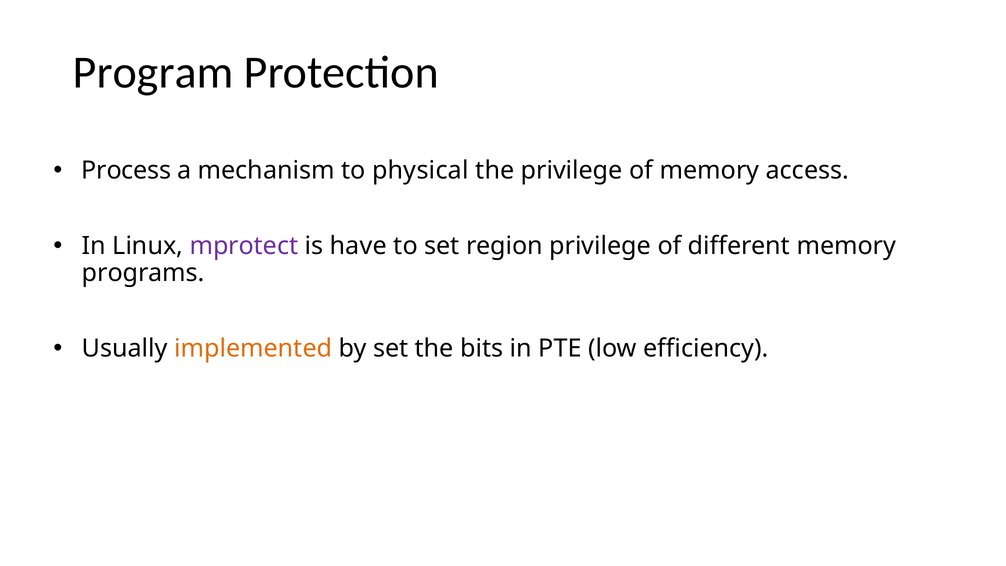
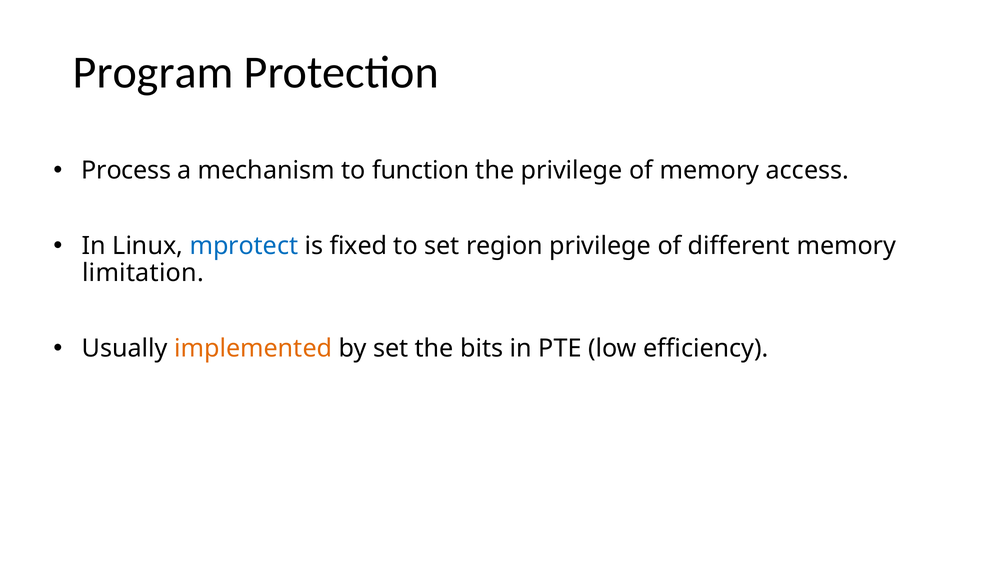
physical: physical -> function
mprotect colour: purple -> blue
have: have -> fixed
programs: programs -> limitation
